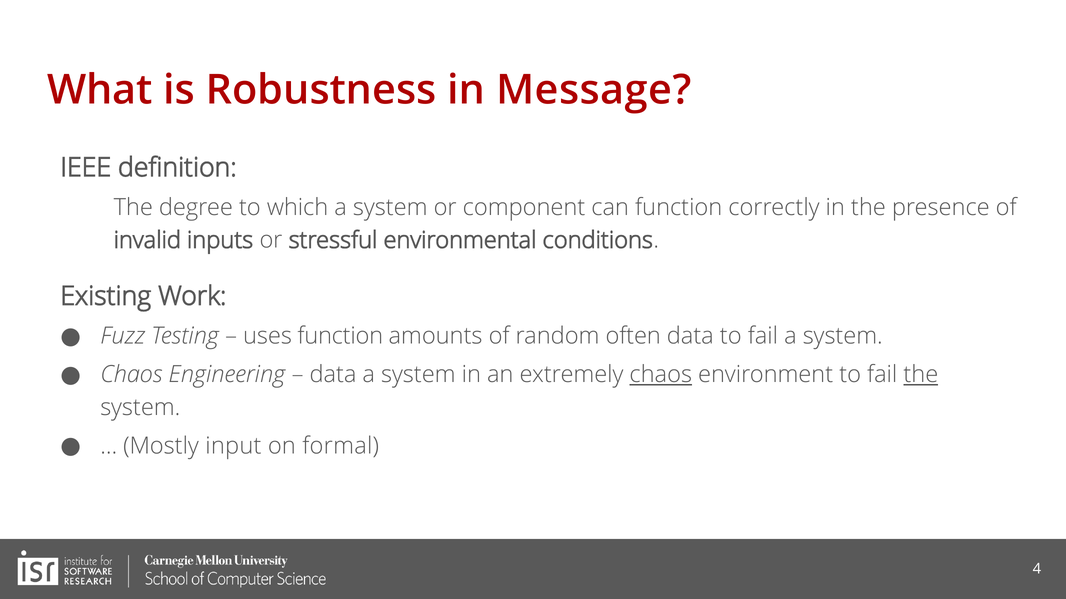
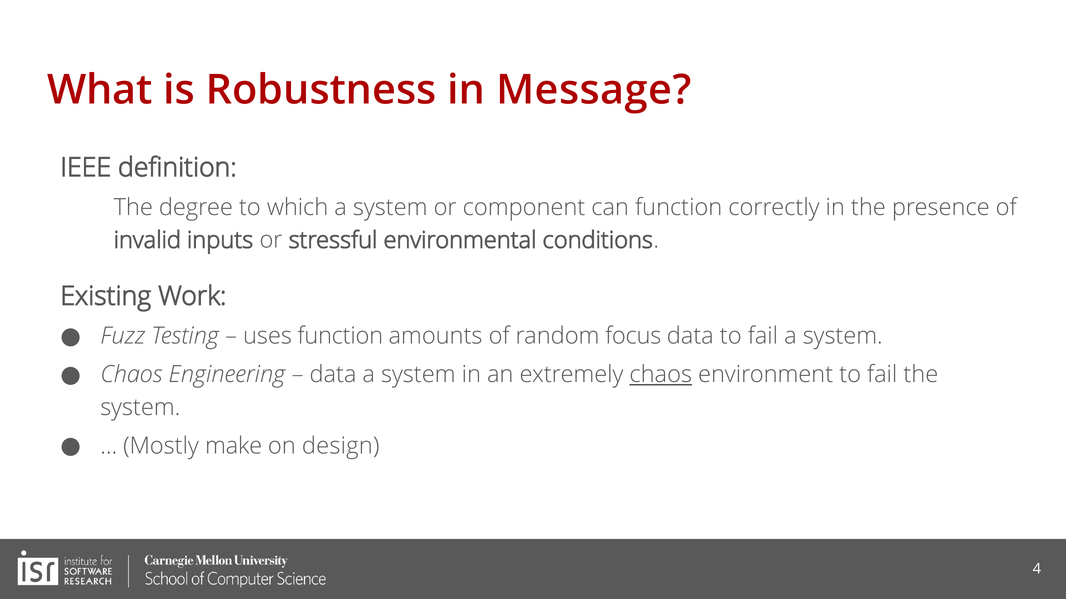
often: often -> focus
the at (921, 375) underline: present -> none
input: input -> make
formal: formal -> design
